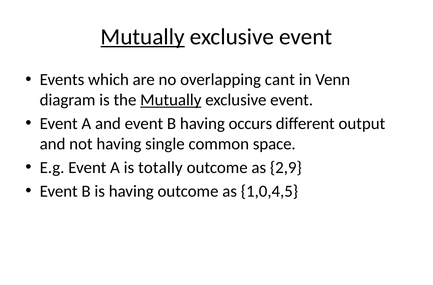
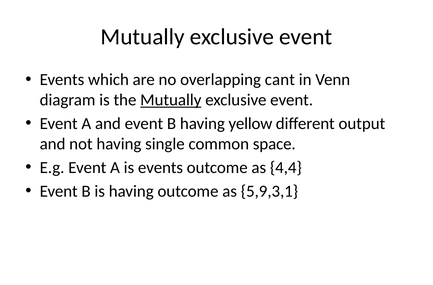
Mutually at (143, 37) underline: present -> none
occurs: occurs -> yellow
is totally: totally -> events
2,9: 2,9 -> 4,4
1,0,4,5: 1,0,4,5 -> 5,9,3,1
